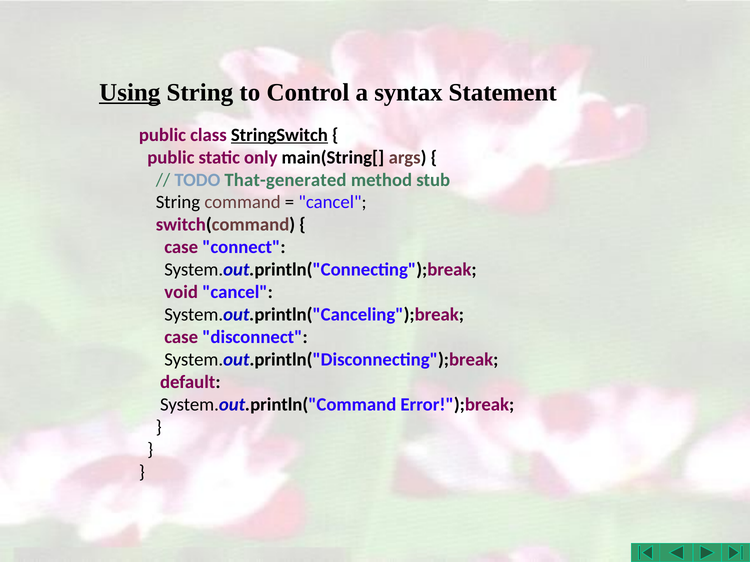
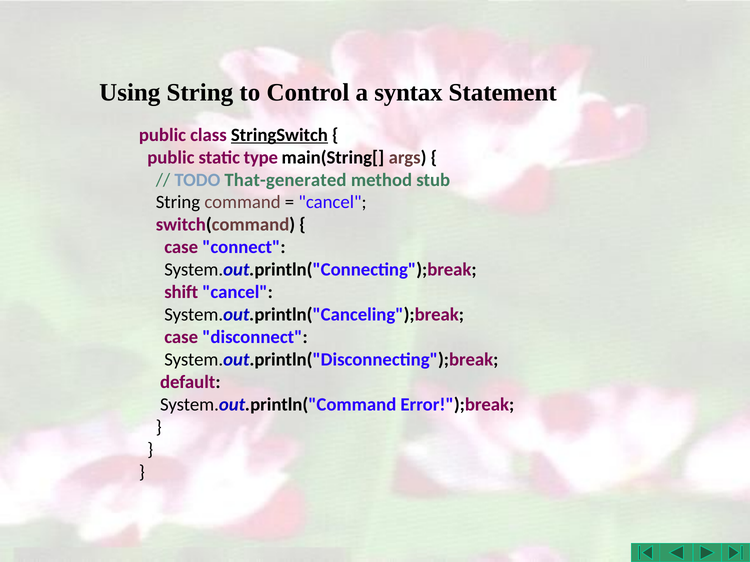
Using underline: present -> none
only: only -> type
void: void -> shift
